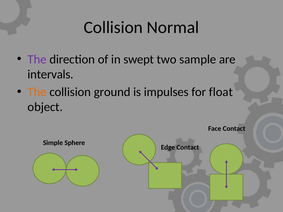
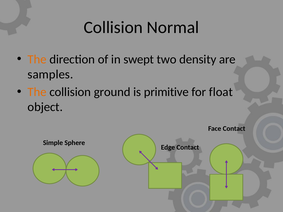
The at (37, 59) colour: purple -> orange
sample: sample -> density
intervals: intervals -> samples
impulses: impulses -> primitive
